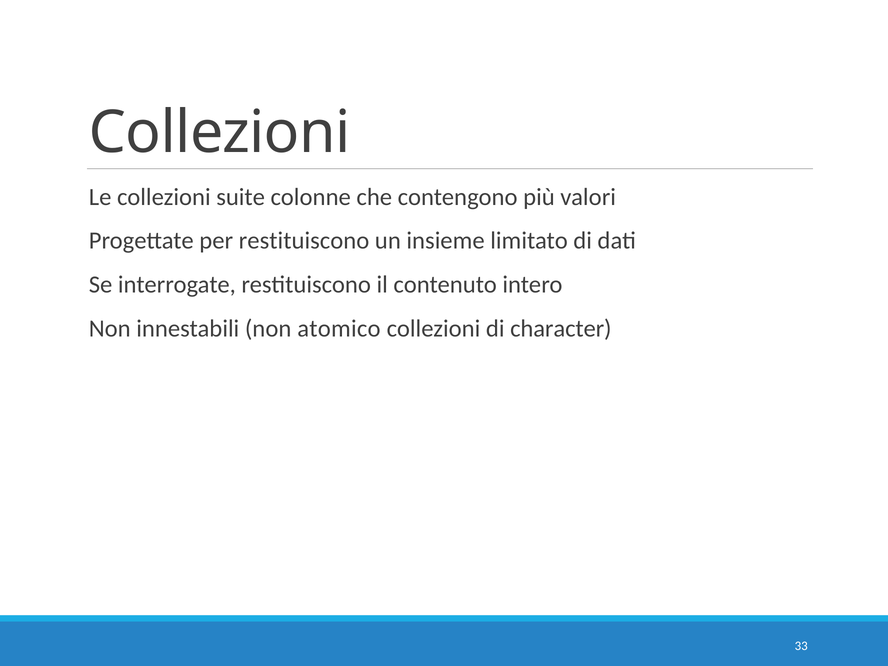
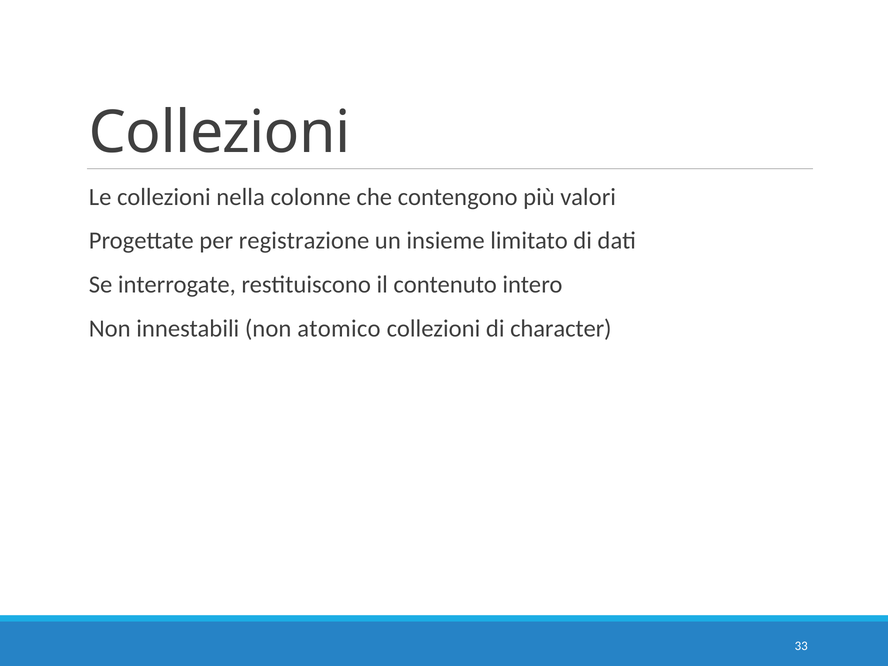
suite: suite -> nella
per restituiscono: restituiscono -> registrazione
